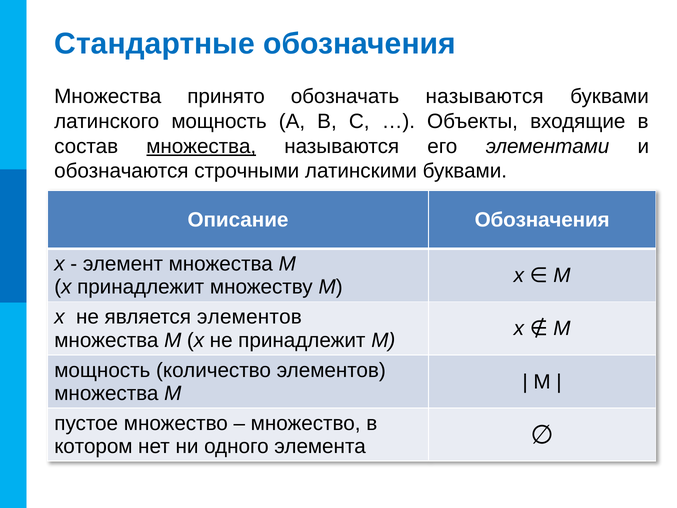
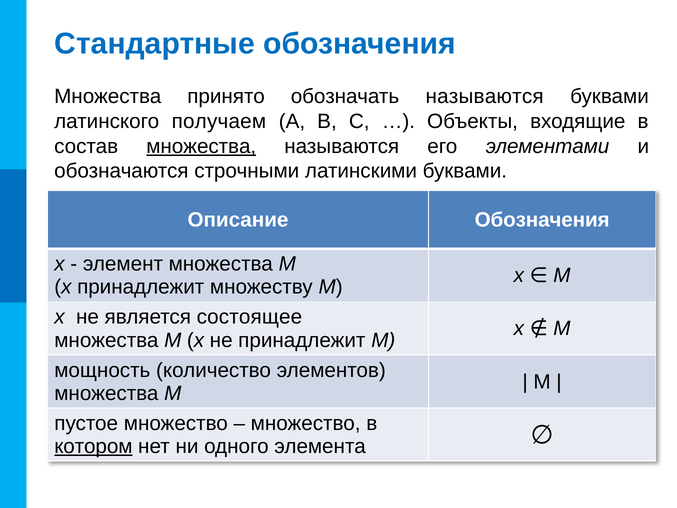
латинского мощность: мощность -> получаем
является элементов: элементов -> состоящее
котором underline: none -> present
